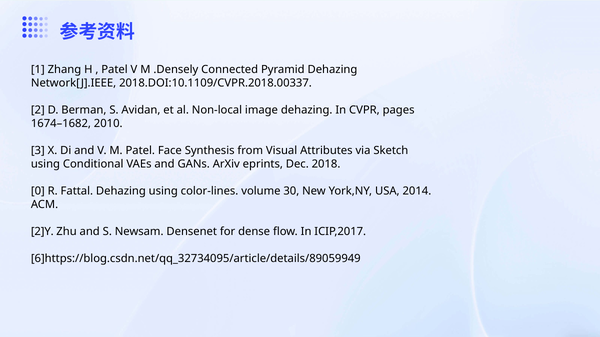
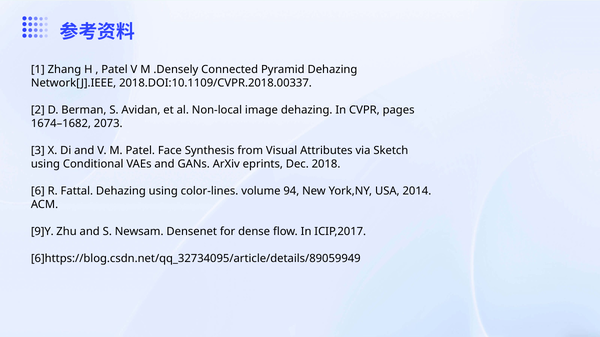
2010: 2010 -> 2073
0: 0 -> 6
30: 30 -> 94
2]Y: 2]Y -> 9]Y
